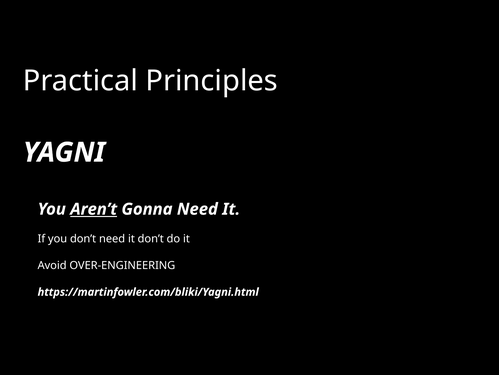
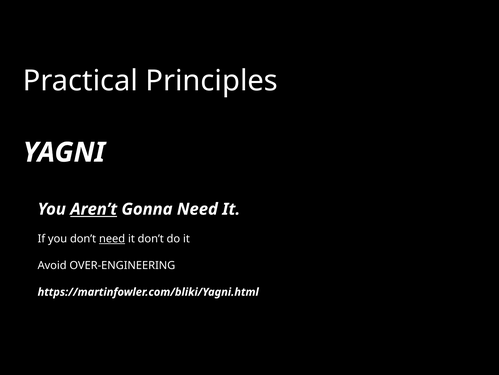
need at (112, 238) underline: none -> present
